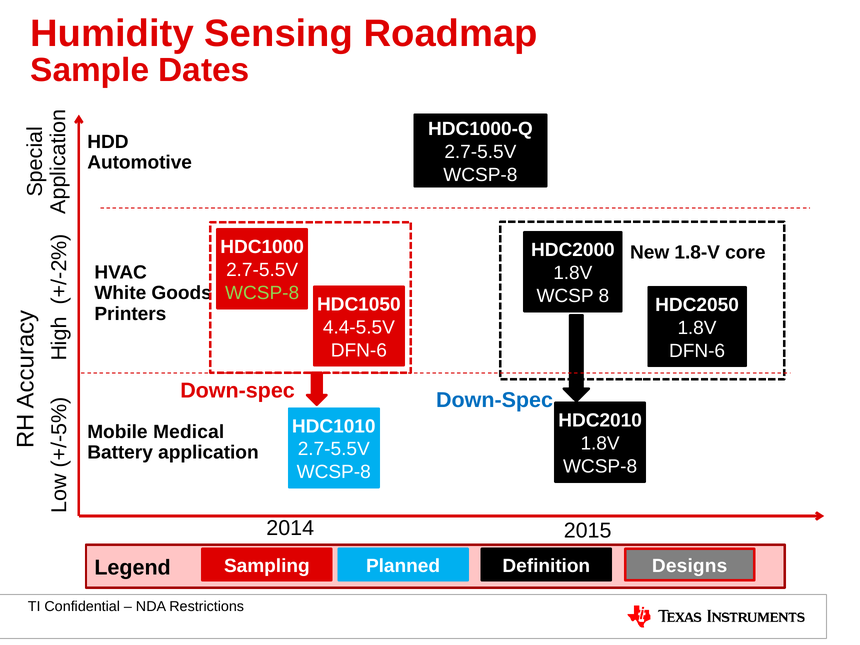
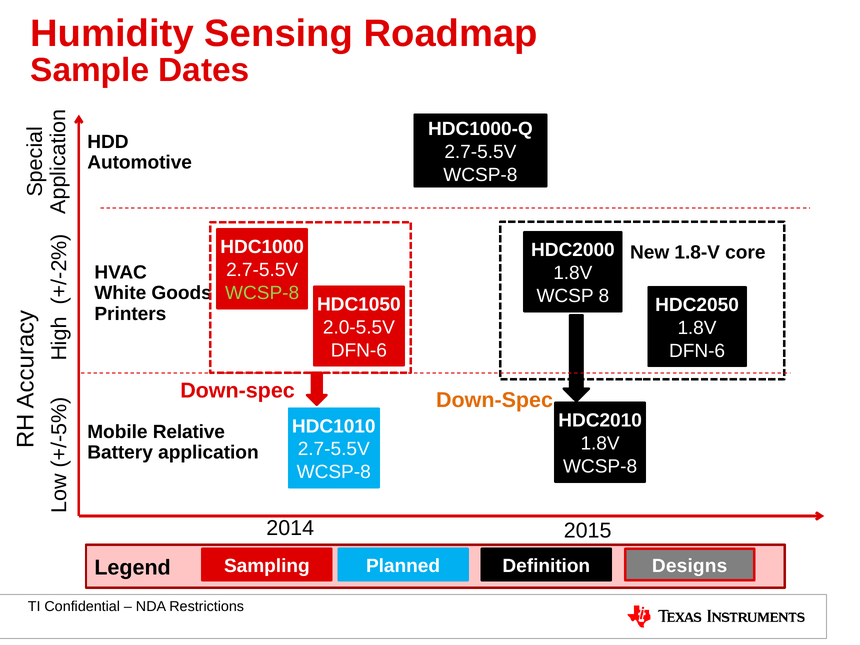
4.4-5.5V: 4.4-5.5V -> 2.0-5.5V
Down-Spec at (495, 400) colour: blue -> orange
Medical: Medical -> Relative
